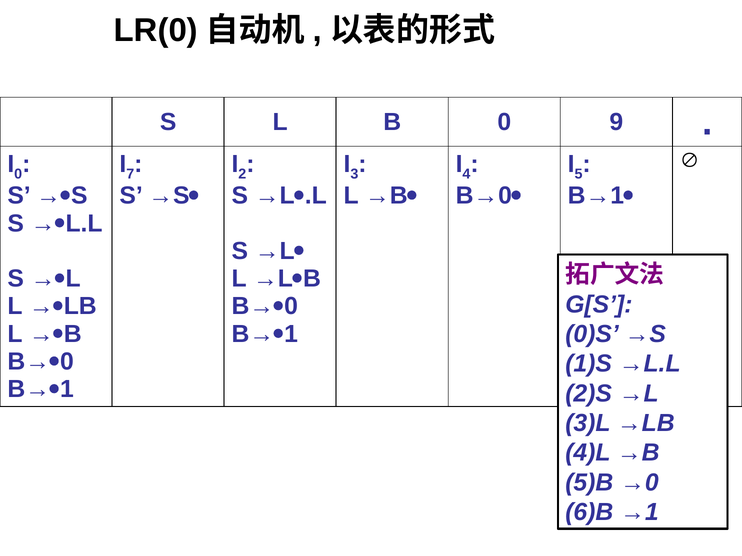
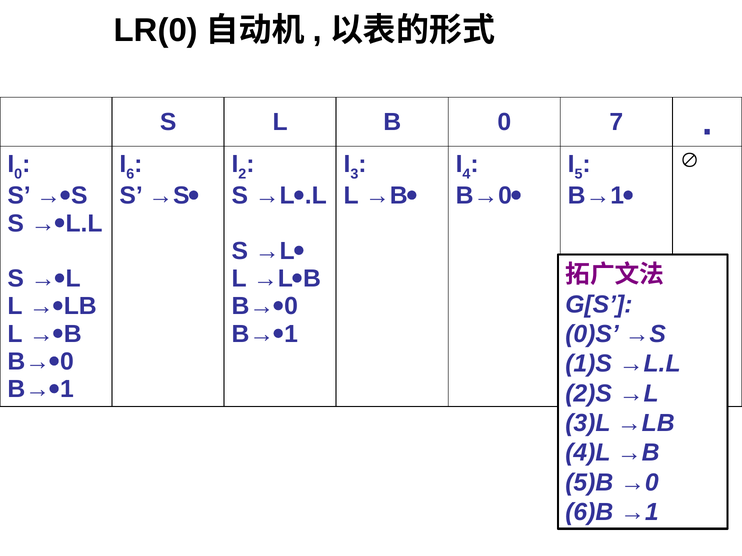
9: 9 -> 7
7: 7 -> 6
